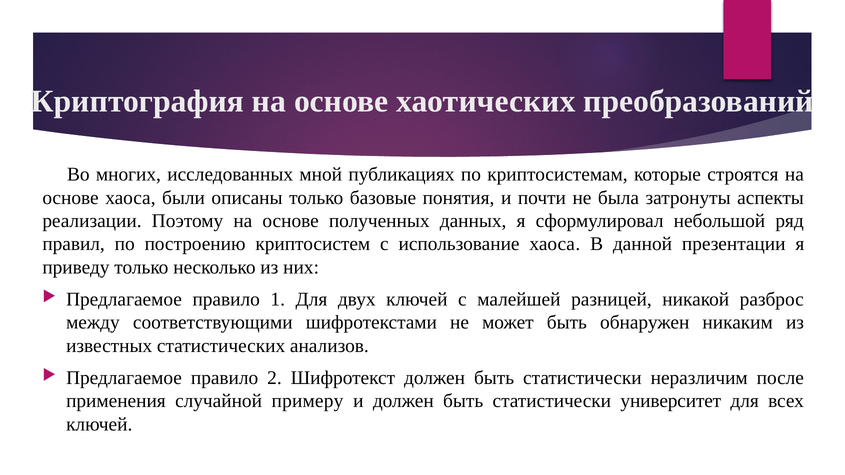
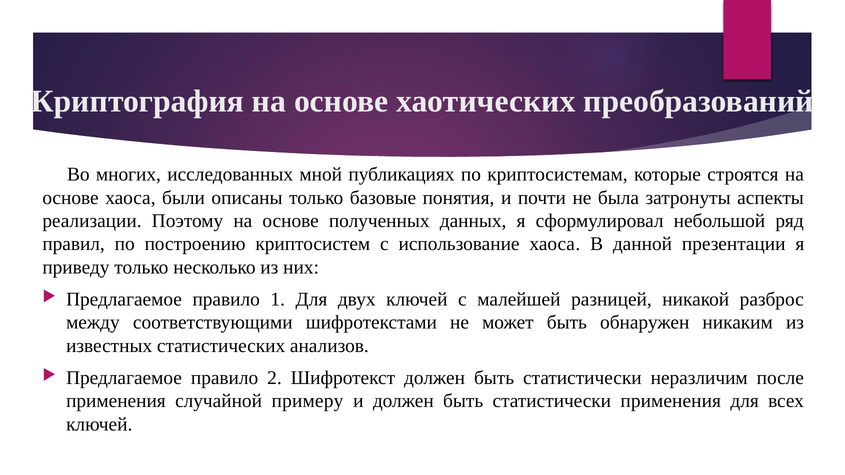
статистически университет: университет -> применения
